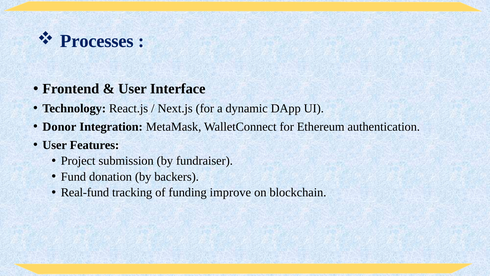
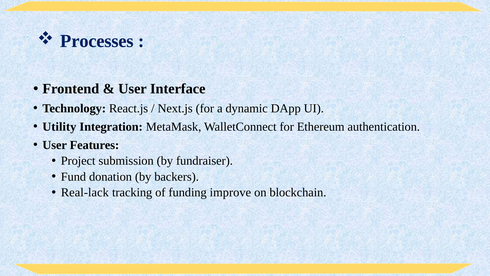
Donor: Donor -> Utility
Real-fund: Real-fund -> Real-lack
